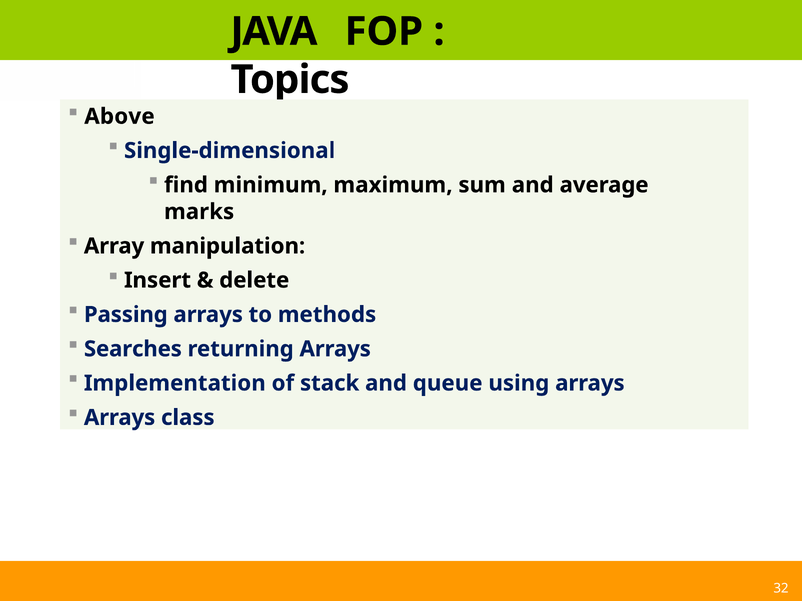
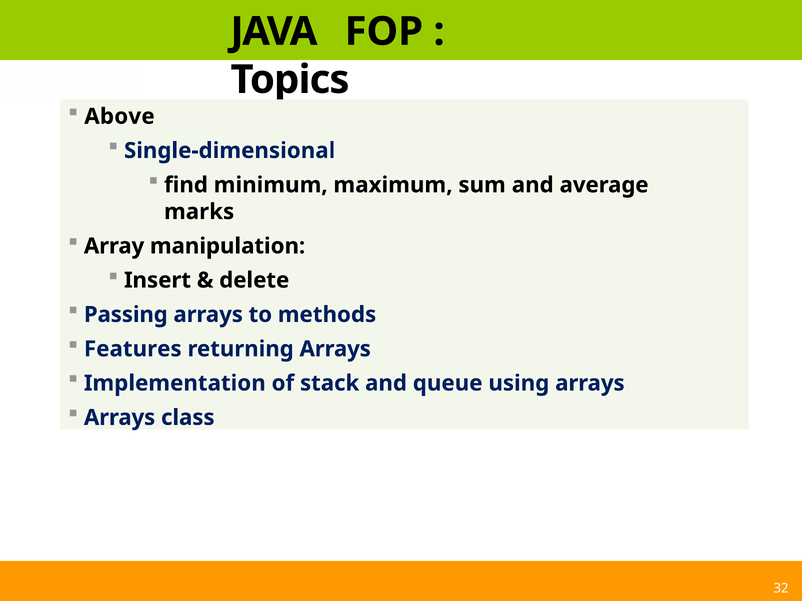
Searches: Searches -> Features
